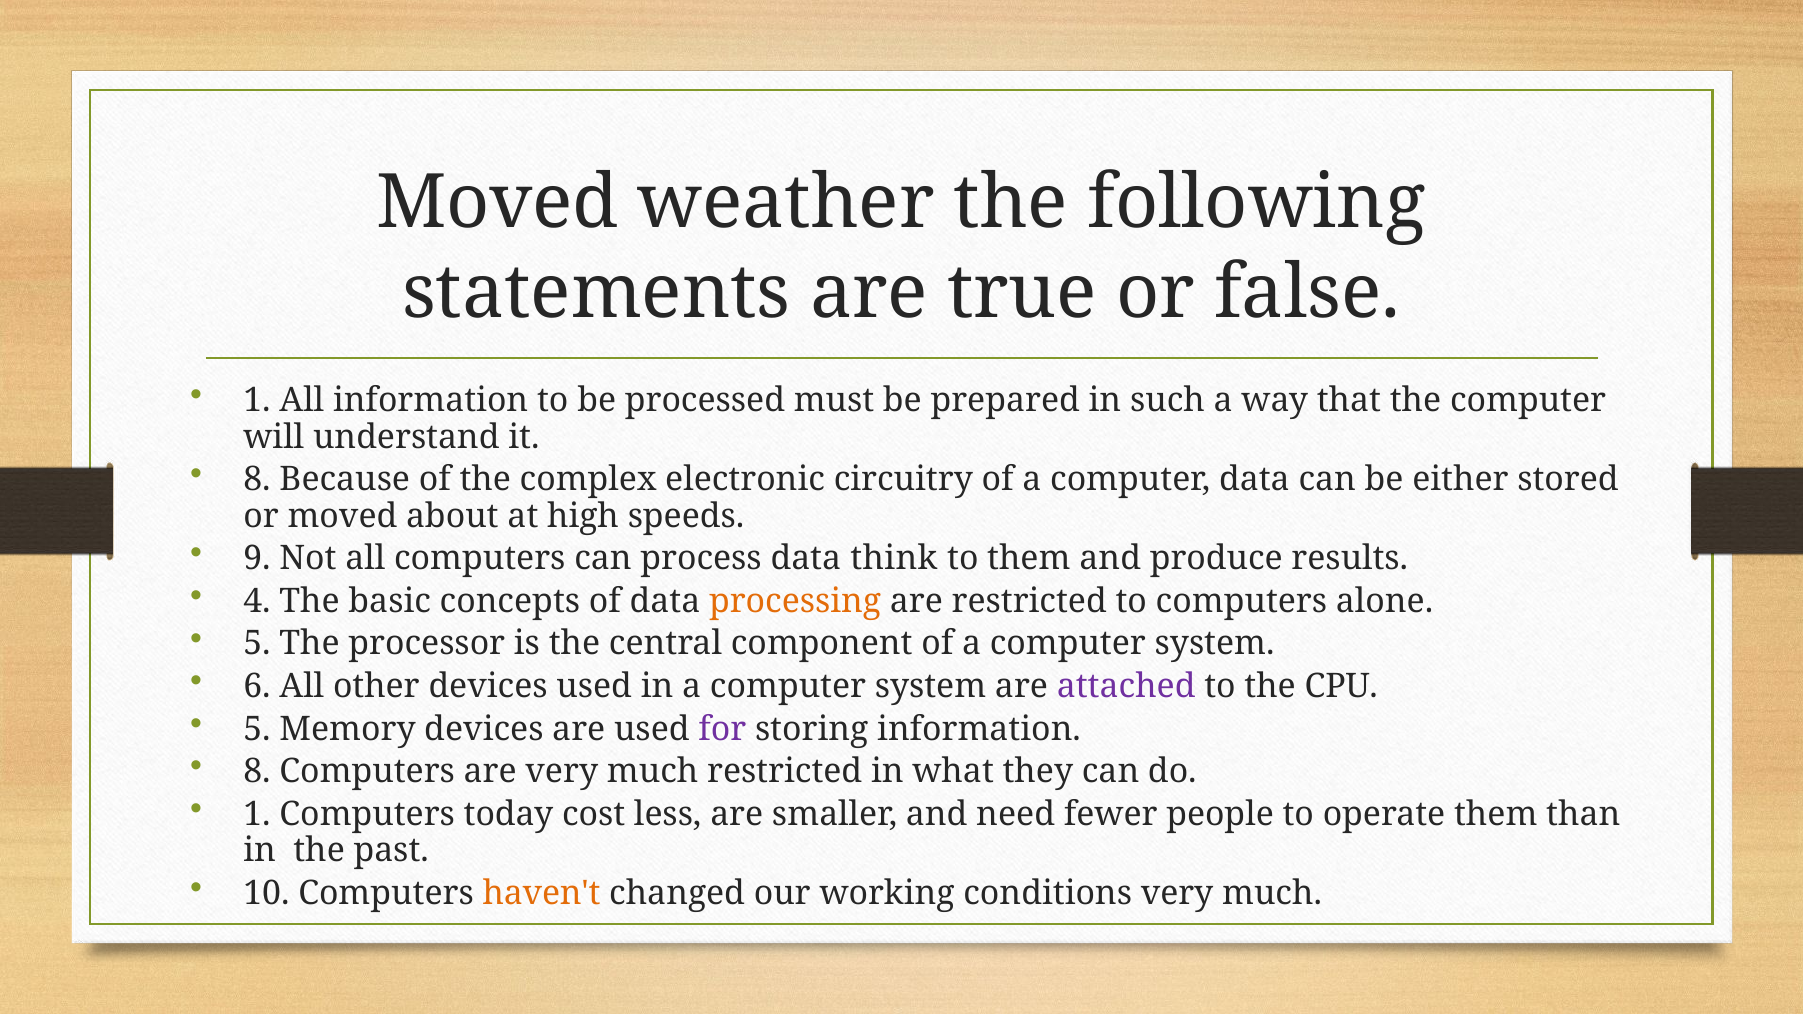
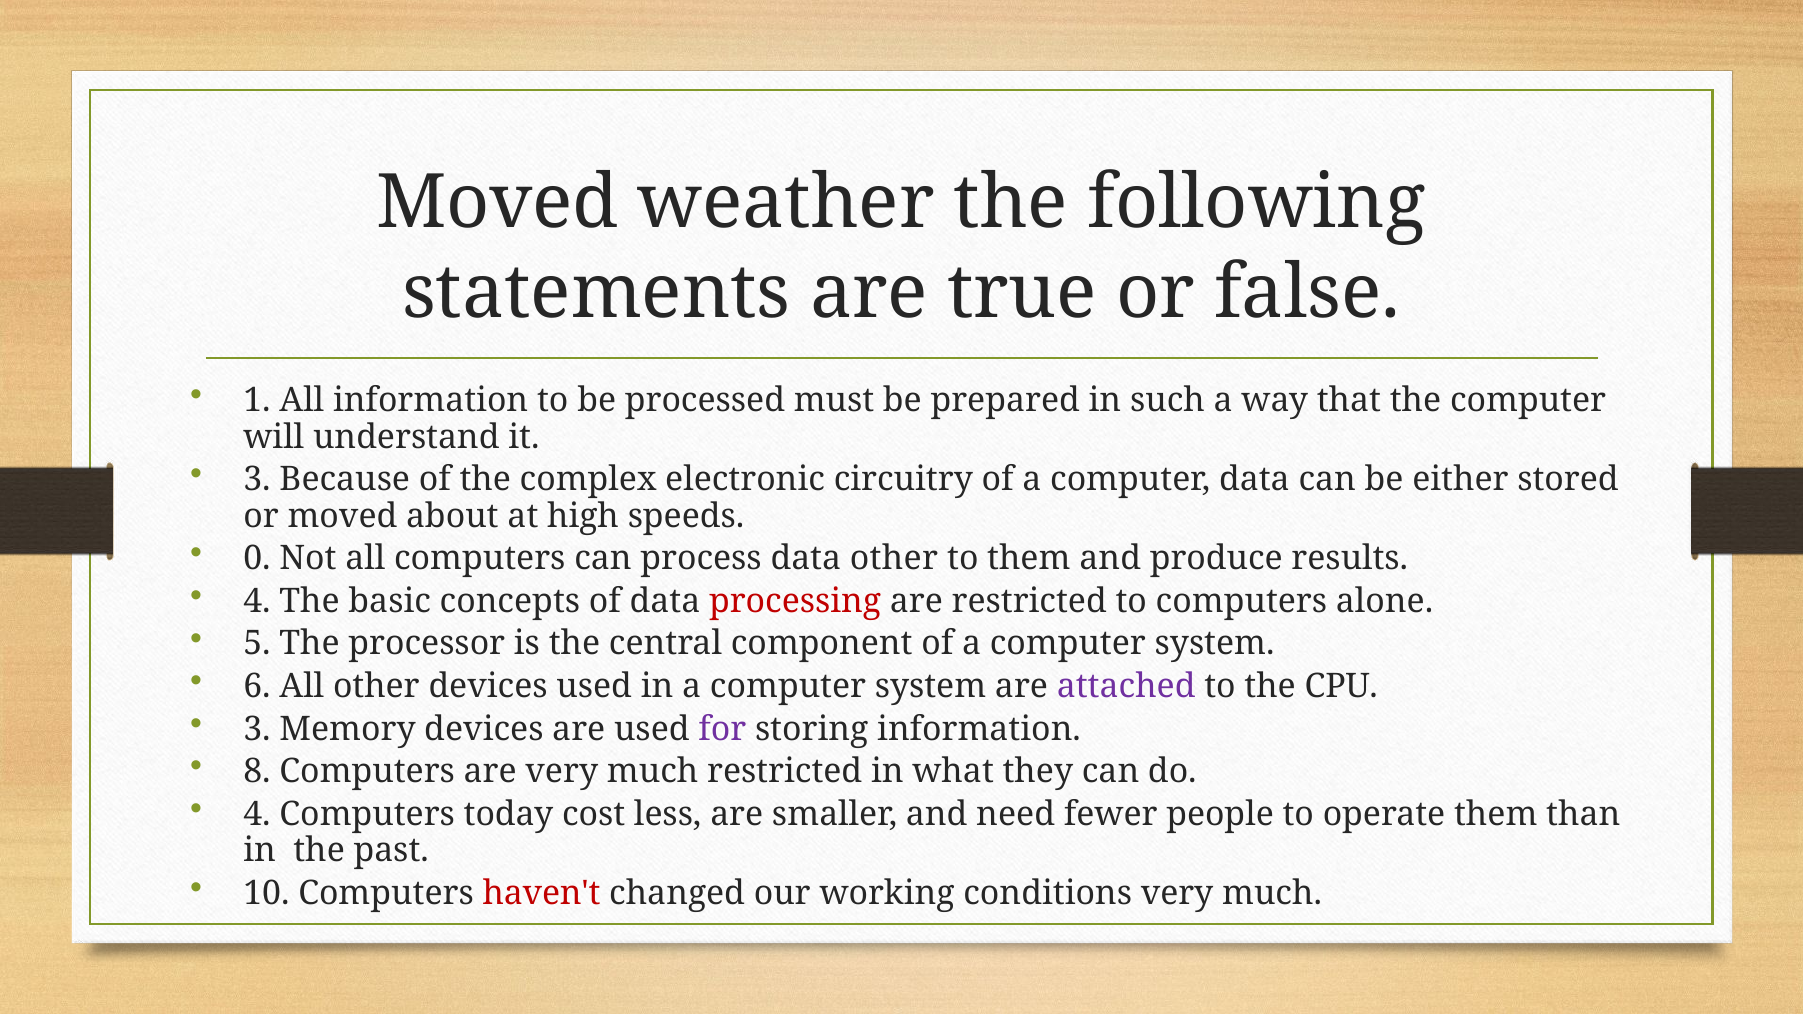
8 at (257, 480): 8 -> 3
9: 9 -> 0
data think: think -> other
processing colour: orange -> red
5 at (257, 729): 5 -> 3
1 at (257, 814): 1 -> 4
haven't colour: orange -> red
